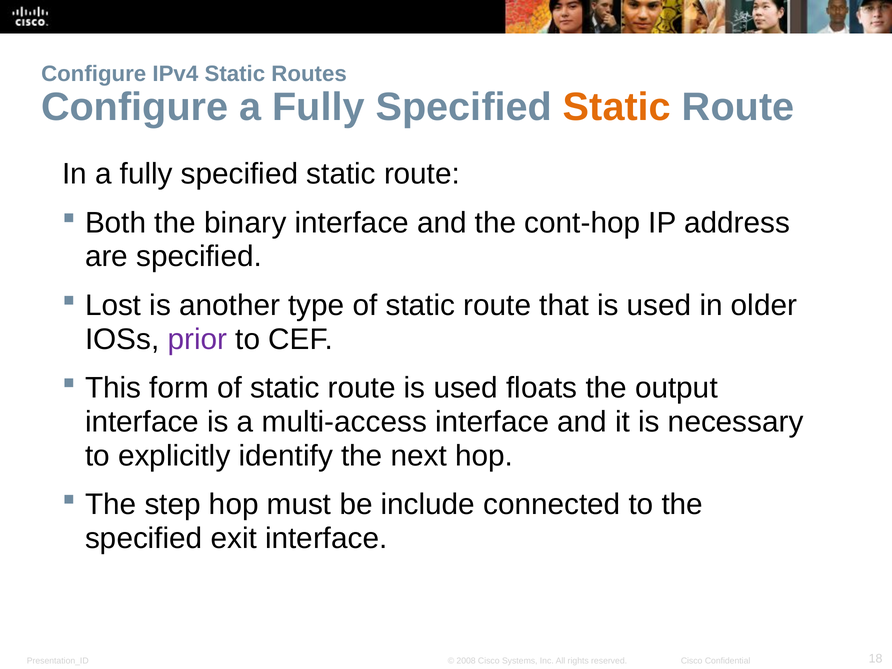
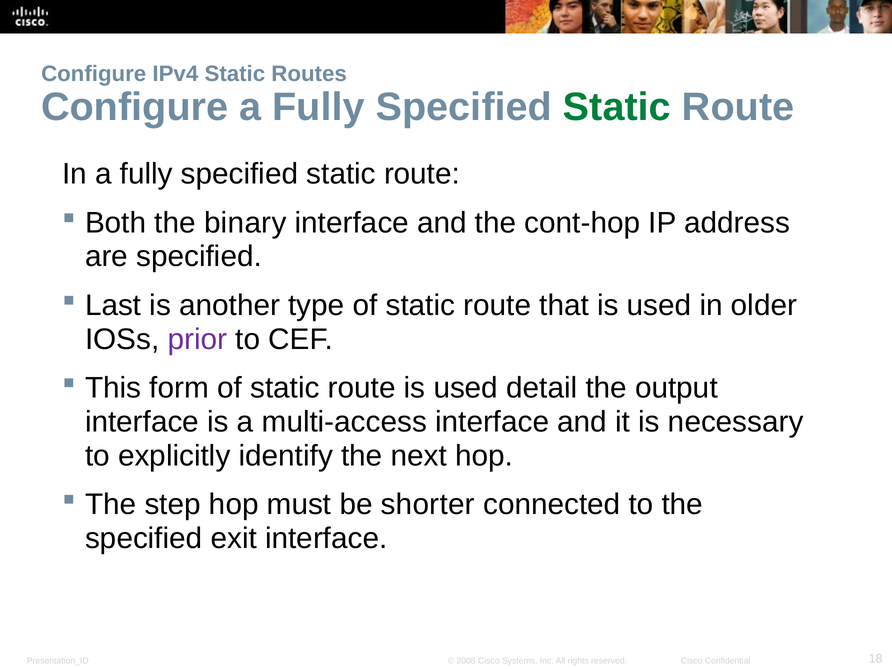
Static at (617, 107) colour: orange -> green
Lost: Lost -> Last
floats: floats -> detail
include: include -> shorter
